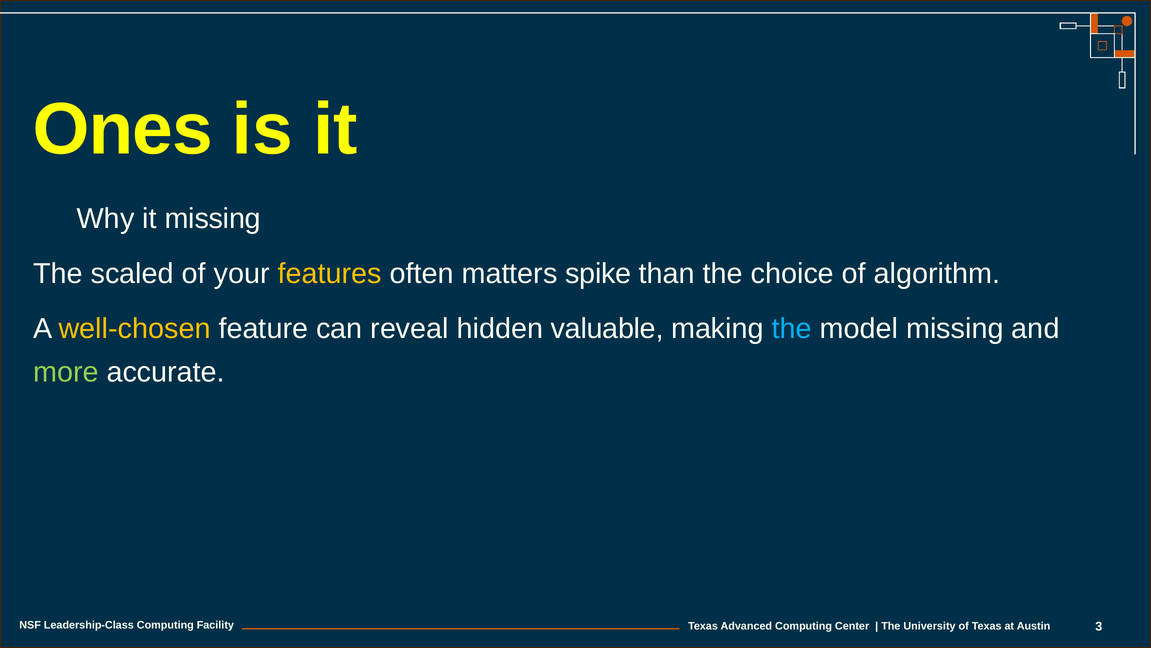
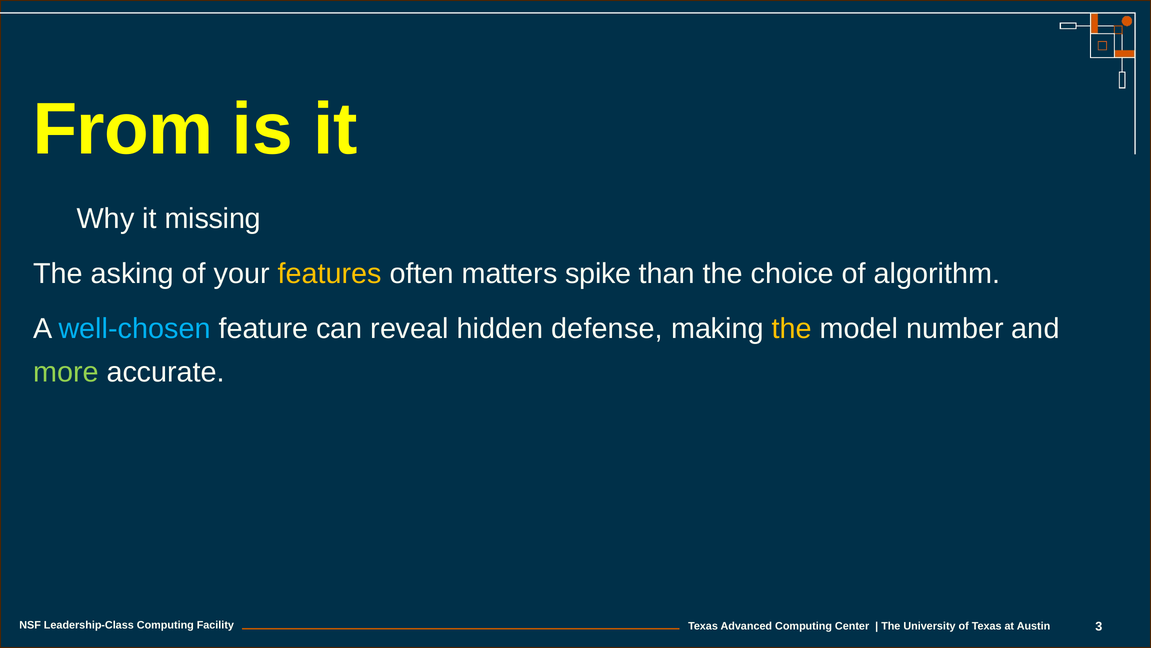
Ones: Ones -> From
scaled: scaled -> asking
well-chosen colour: yellow -> light blue
valuable: valuable -> defense
the at (792, 329) colour: light blue -> yellow
model missing: missing -> number
